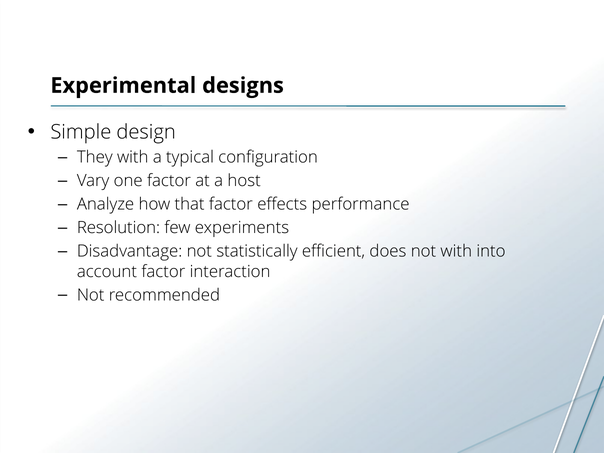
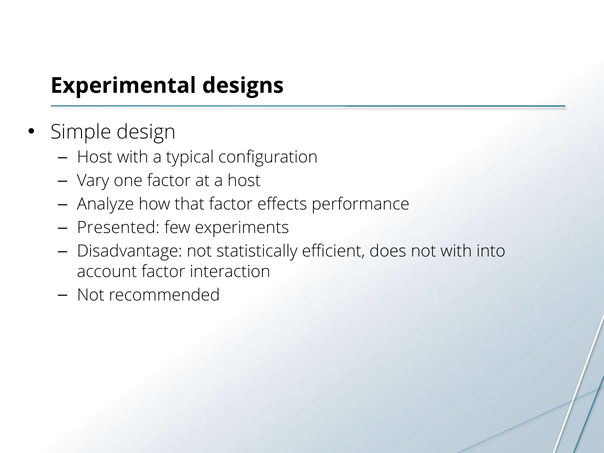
They at (95, 157): They -> Host
Resolution: Resolution -> Presented
